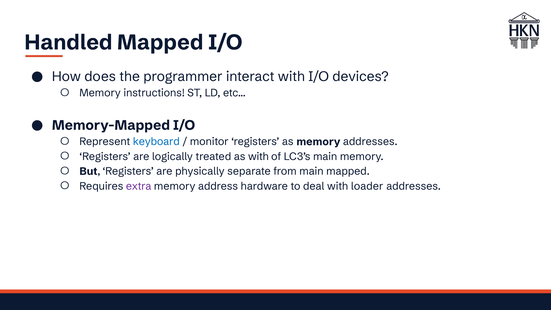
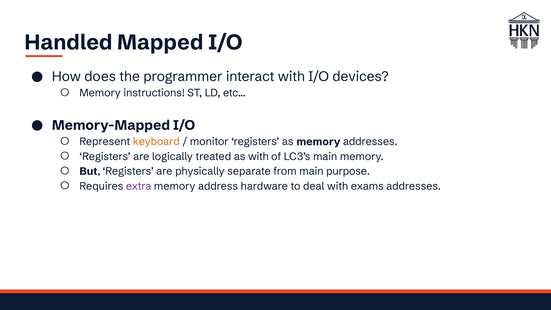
keyboard colour: blue -> orange
main mapped: mapped -> purpose
loader: loader -> exams
